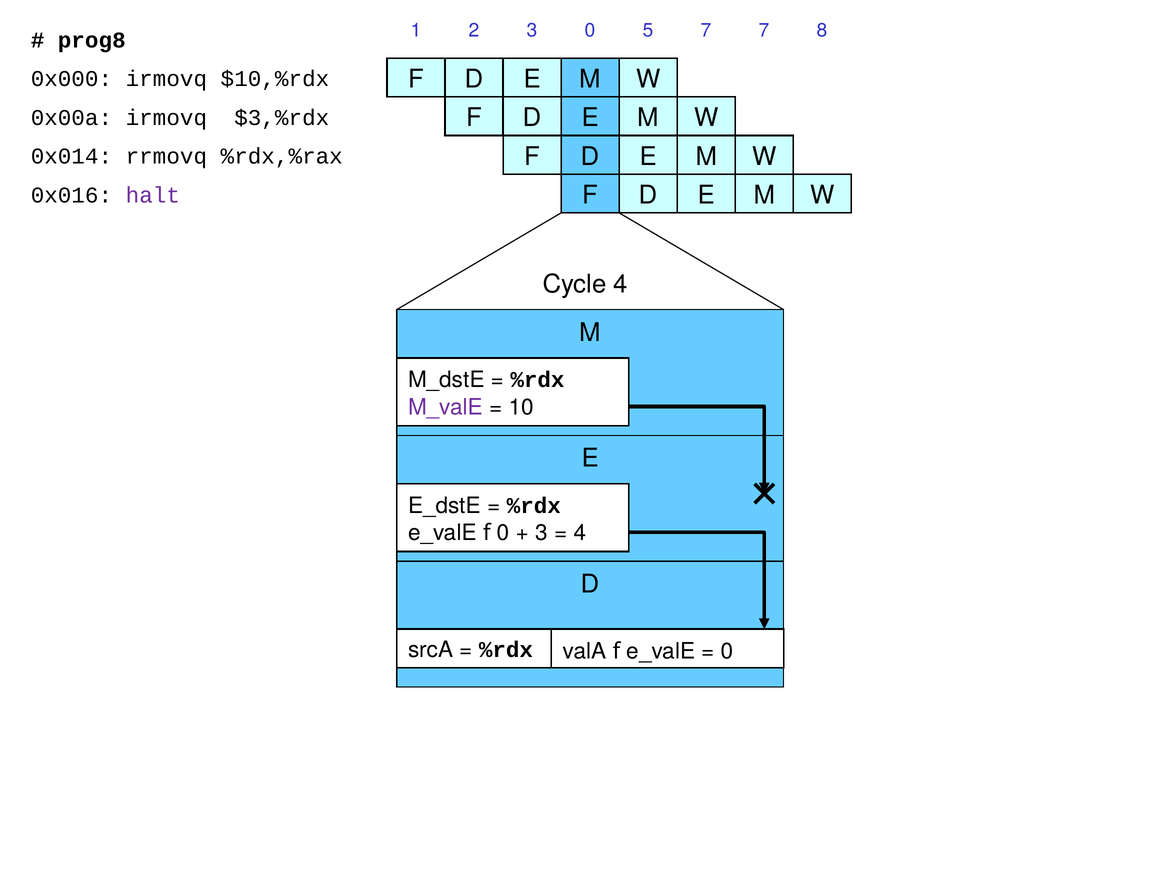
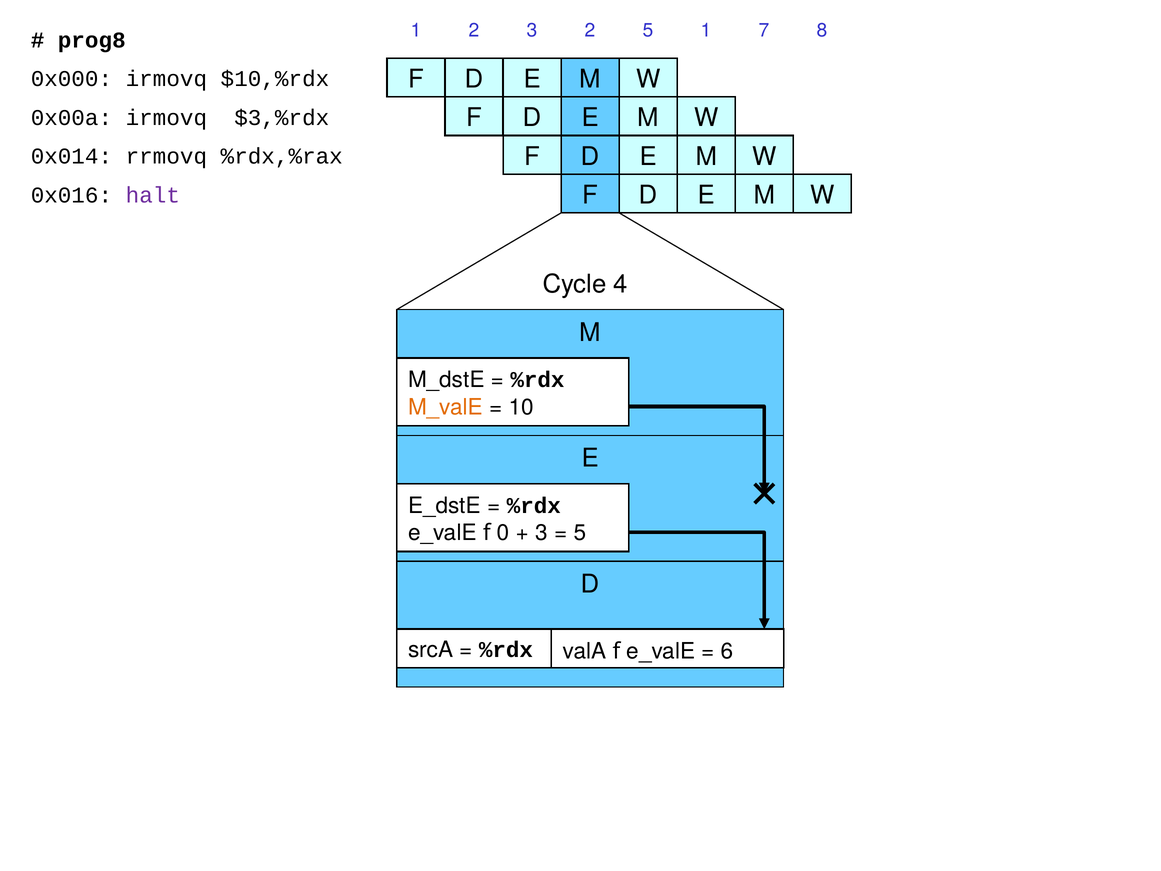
3 0: 0 -> 2
5 7: 7 -> 1
M_valE colour: purple -> orange
4 at (580, 533): 4 -> 5
0 at (727, 651): 0 -> 6
